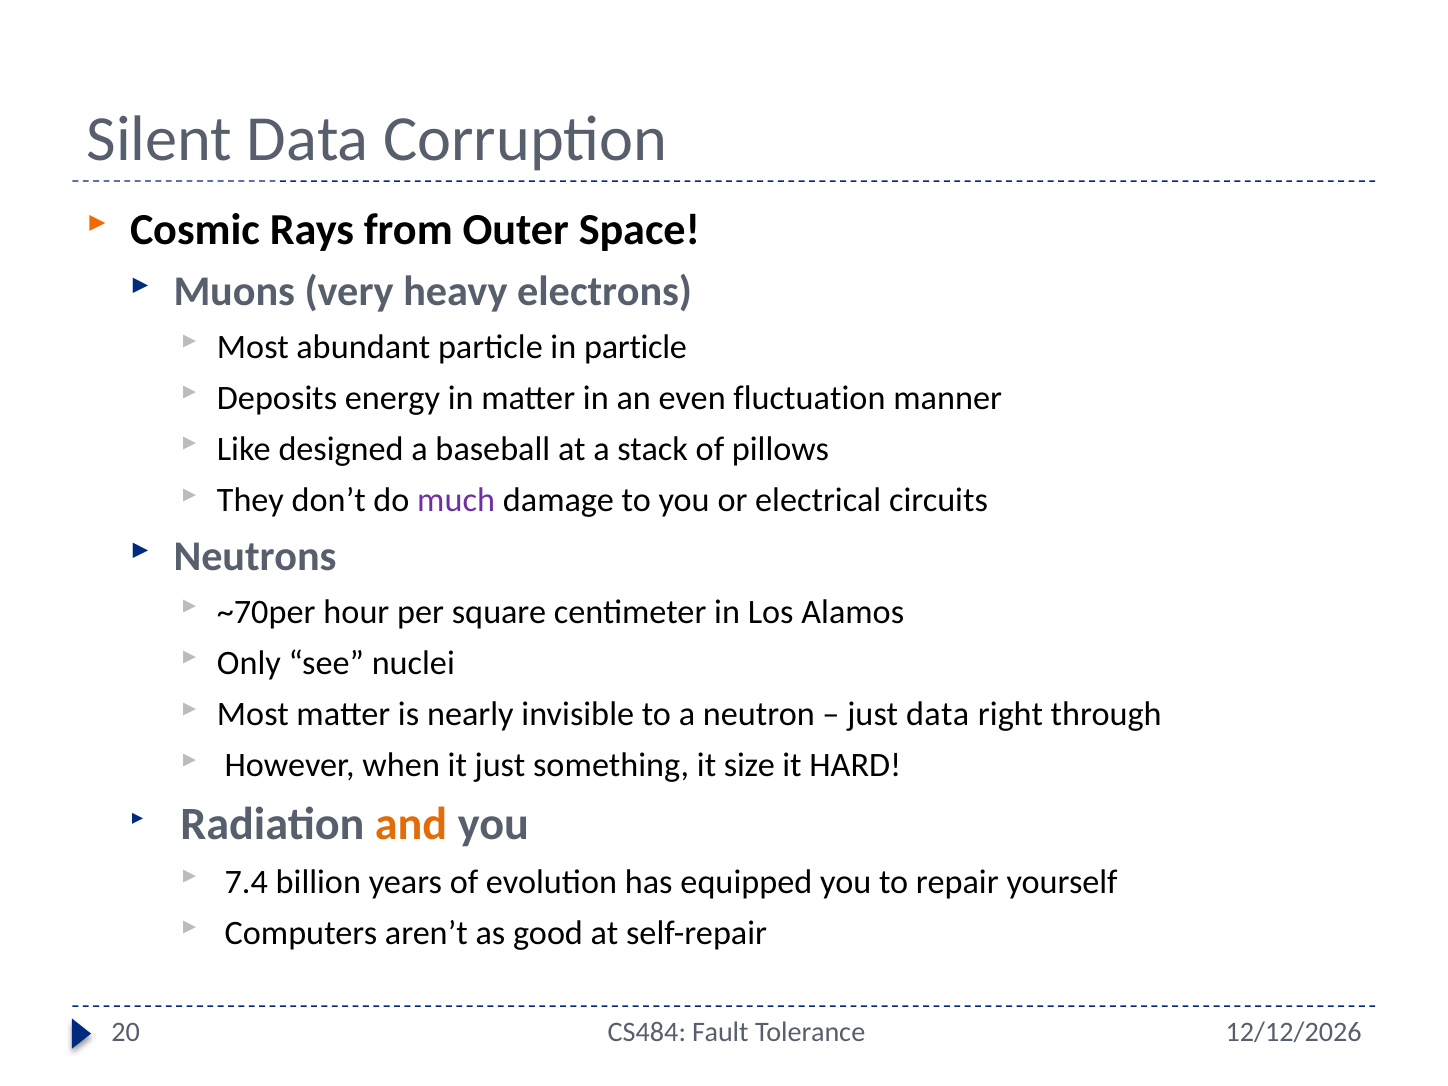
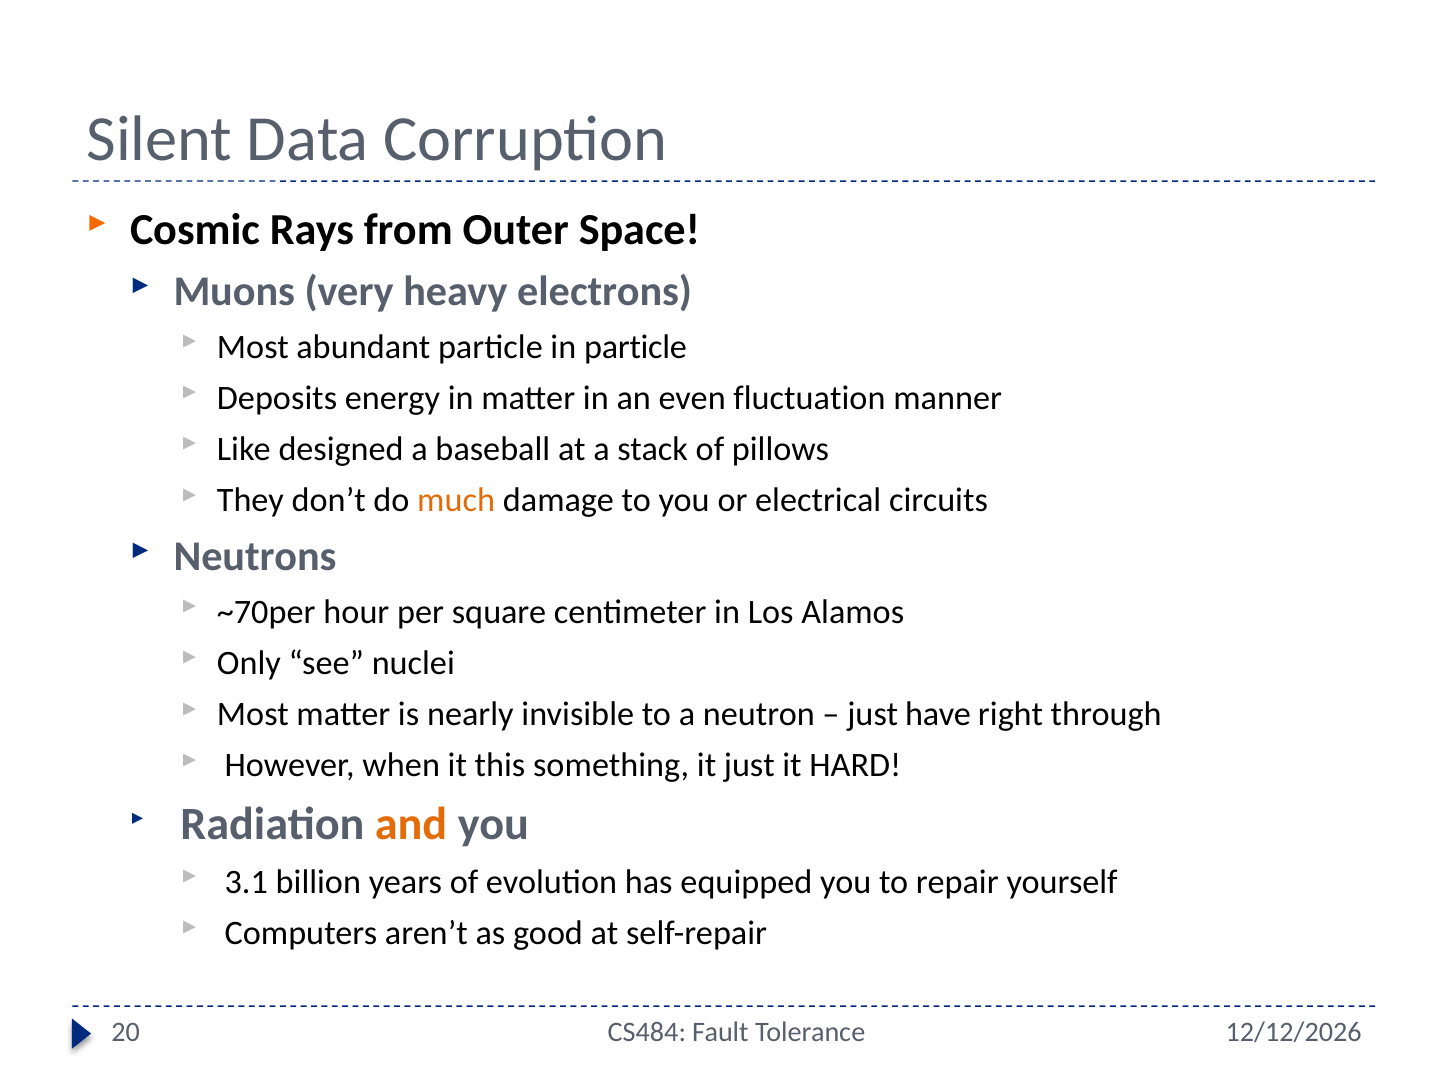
much colour: purple -> orange
just data: data -> have
it just: just -> this
it size: size -> just
7.4: 7.4 -> 3.1
